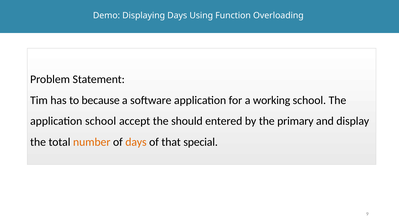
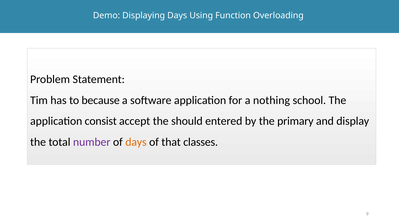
working: working -> nothing
application school: school -> consist
number colour: orange -> purple
special: special -> classes
